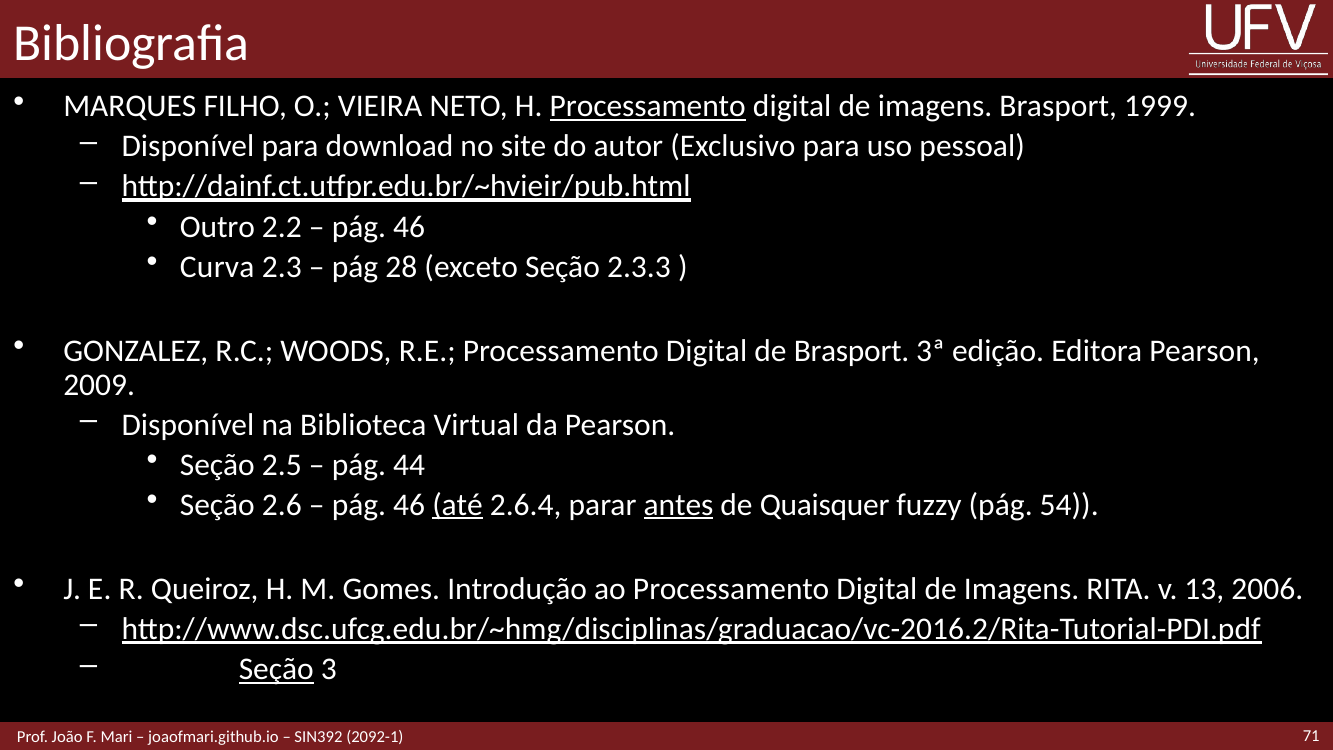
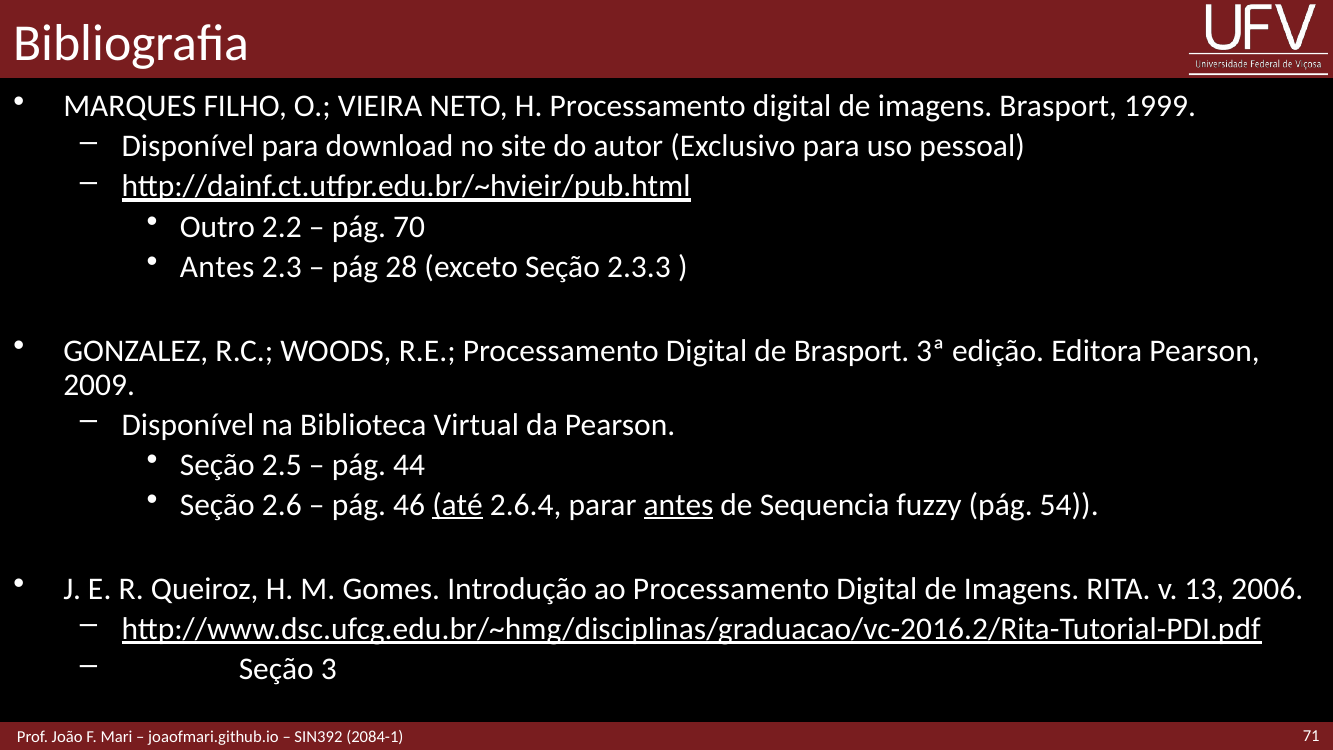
Processamento at (648, 106) underline: present -> none
46 at (409, 227): 46 -> 70
Curva at (217, 267): Curva -> Antes
Quaisquer: Quaisquer -> Sequencia
Seção at (276, 669) underline: present -> none
2092-1: 2092-1 -> 2084-1
